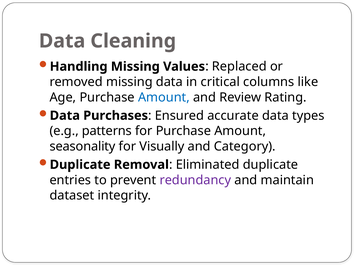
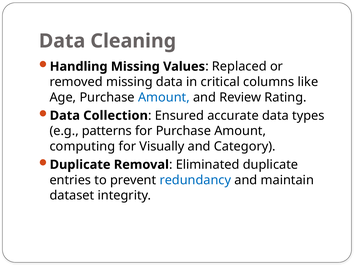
Purchases: Purchases -> Collection
seasonality: seasonality -> computing
redundancy colour: purple -> blue
